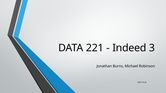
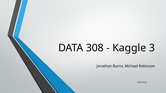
221: 221 -> 308
Indeed: Indeed -> Kaggle
